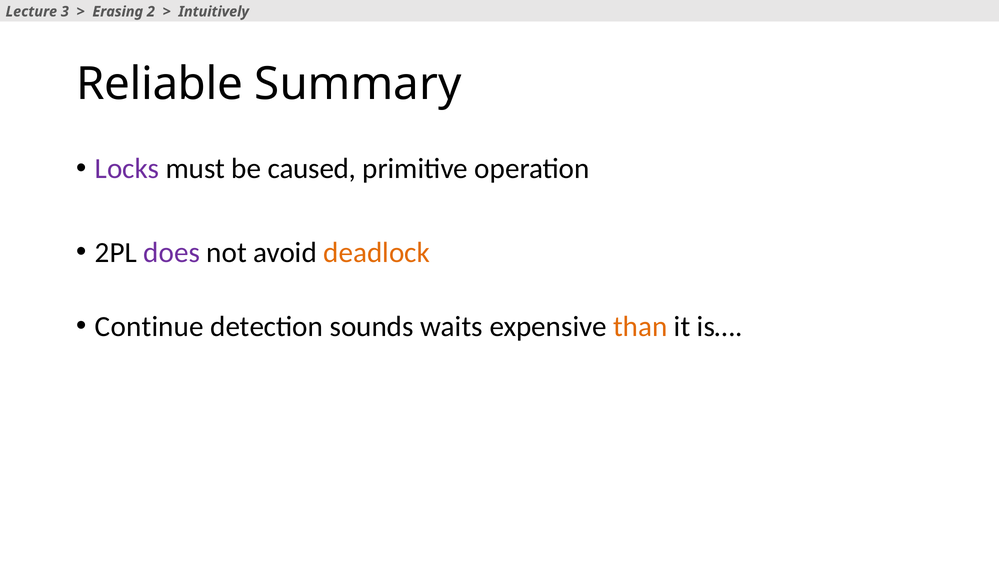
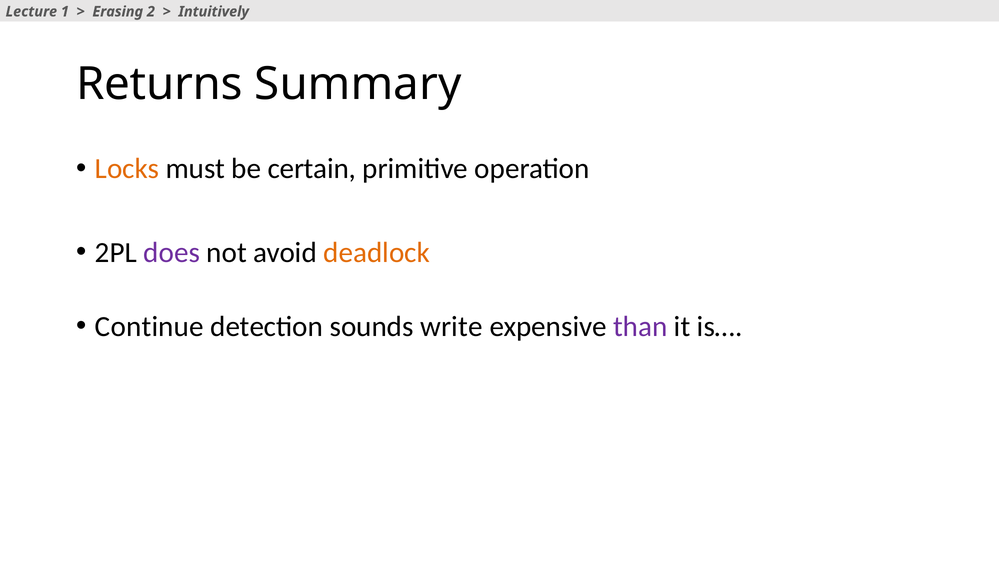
3: 3 -> 1
Reliable: Reliable -> Returns
Locks colour: purple -> orange
caused: caused -> certain
waits: waits -> write
than colour: orange -> purple
